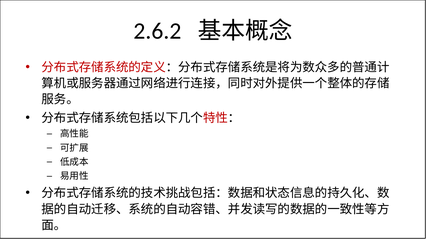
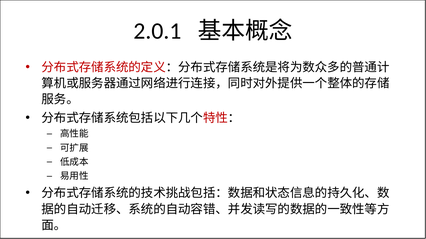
2.6.2: 2.6.2 -> 2.0.1
